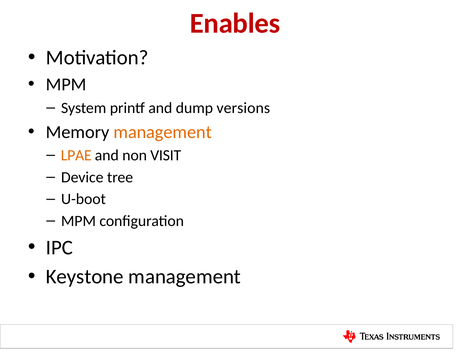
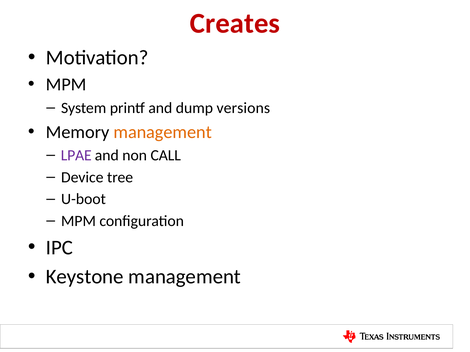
Enables: Enables -> Creates
LPAE colour: orange -> purple
VISIT: VISIT -> CALL
